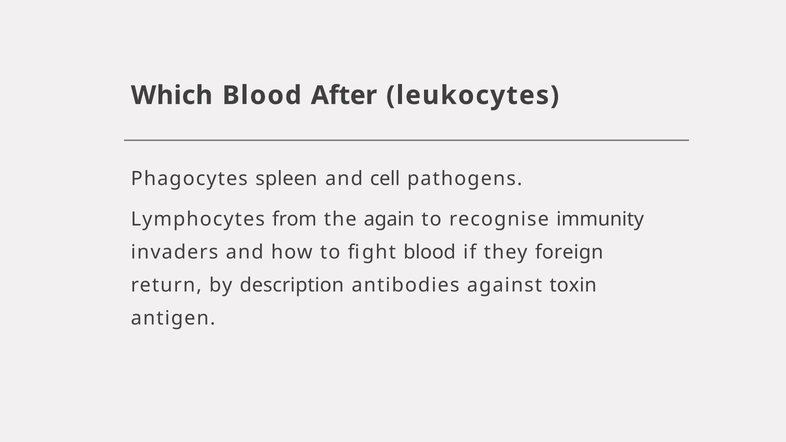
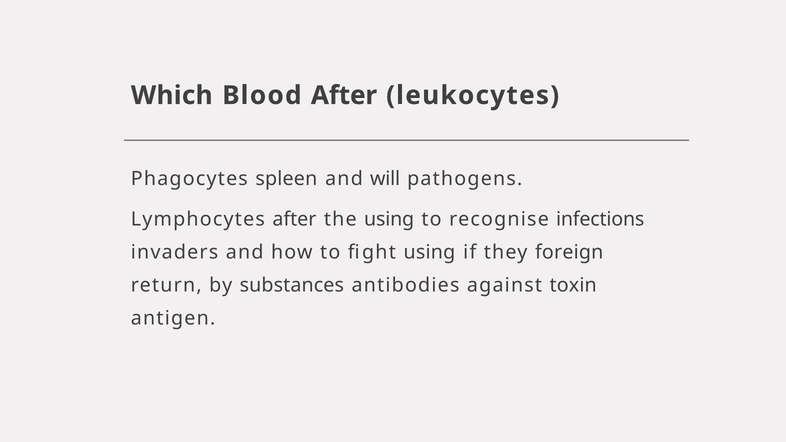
cell: cell -> will
Lymphocytes from: from -> after
the again: again -> using
immunity: immunity -> infections
fight blood: blood -> using
description: description -> substances
